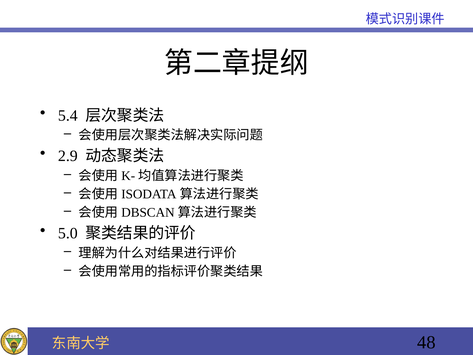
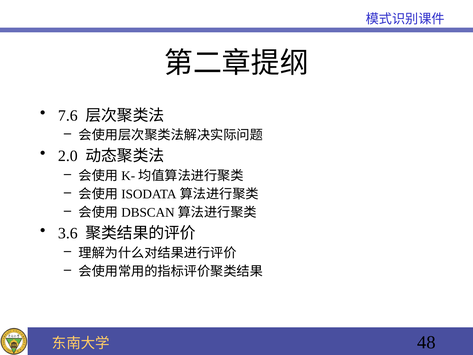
5.4: 5.4 -> 7.6
2.9: 2.9 -> 2.0
5.0: 5.0 -> 3.6
